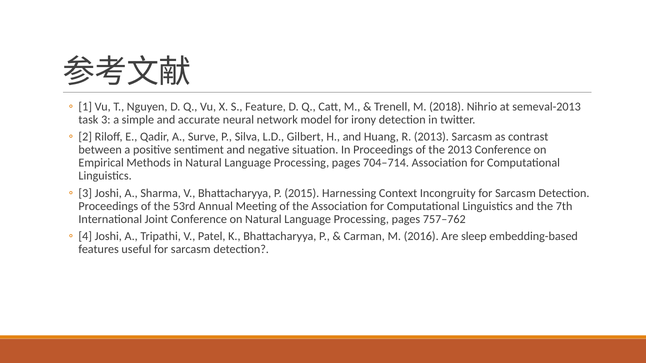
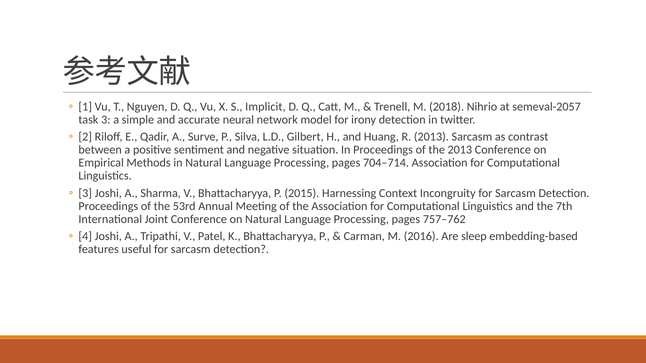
Feature: Feature -> Implicit
semeval-2013: semeval-2013 -> semeval-2057
